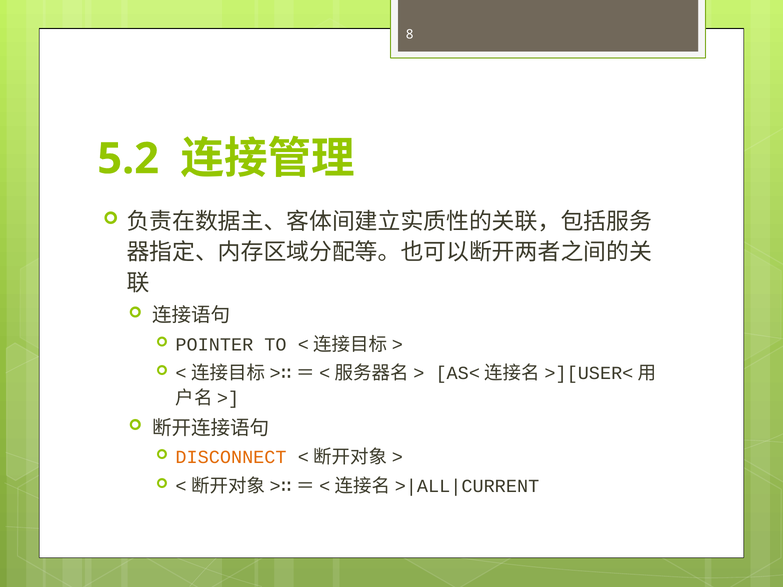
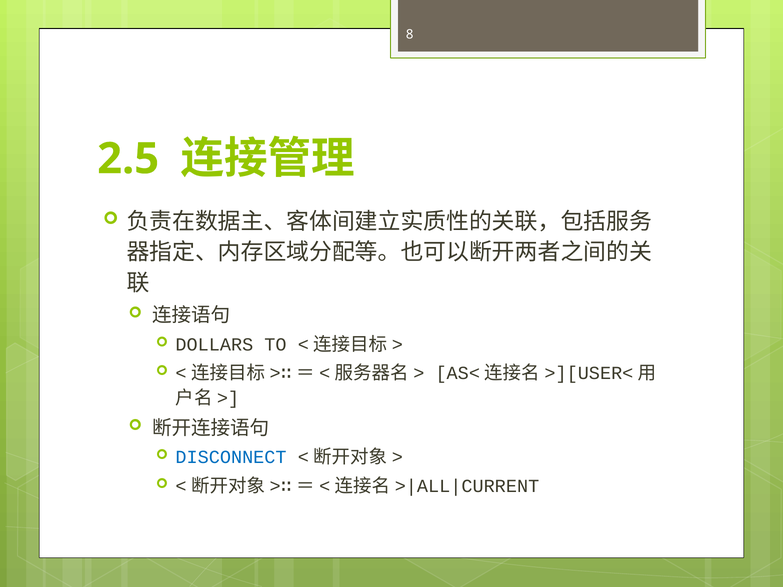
5.2: 5.2 -> 2.5
POINTER: POINTER -> DOLLARS
DISCONNECT colour: orange -> blue
